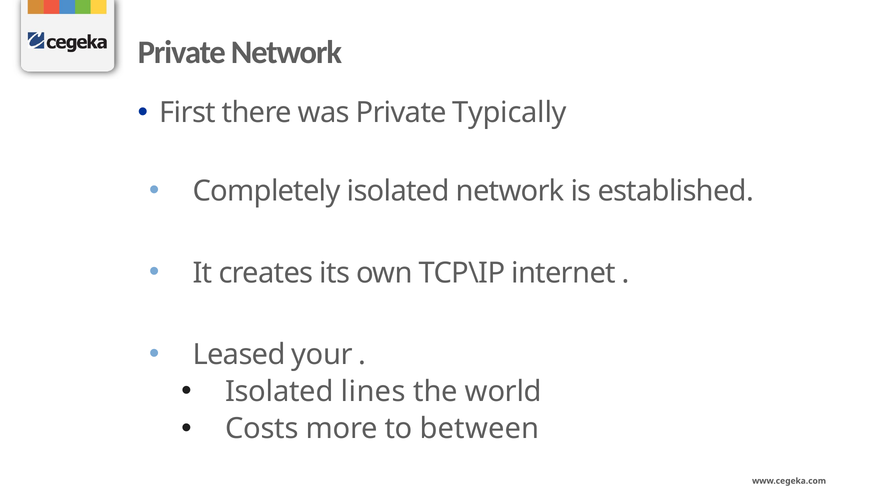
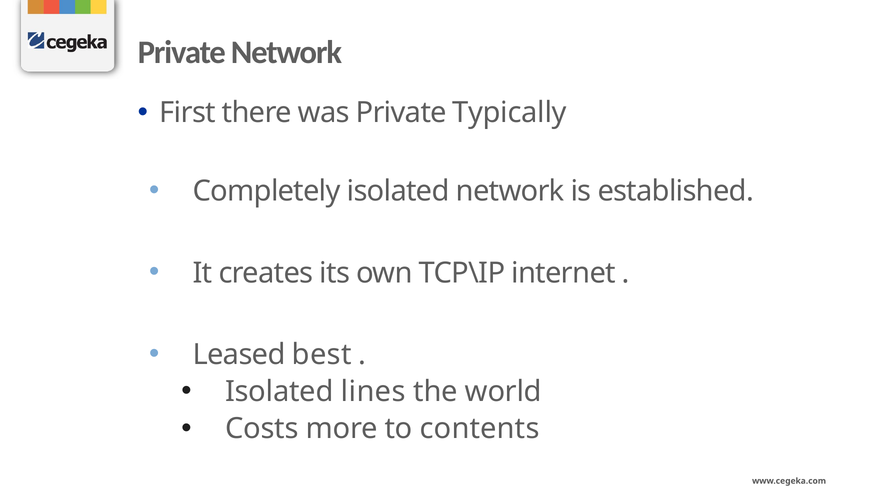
your: your -> best
between: between -> contents
